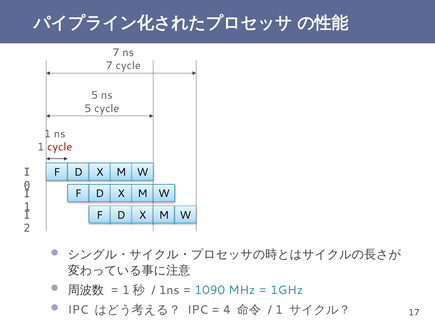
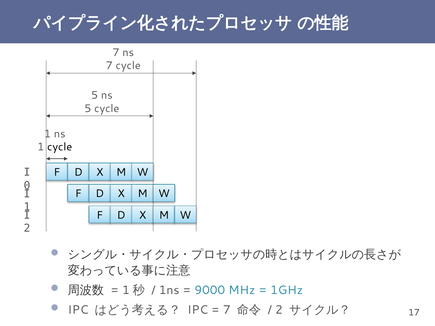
cycle at (60, 147) colour: red -> black
1090: 1090 -> 9000
4 at (227, 310): 4 -> 7
1 at (279, 310): 1 -> 2
